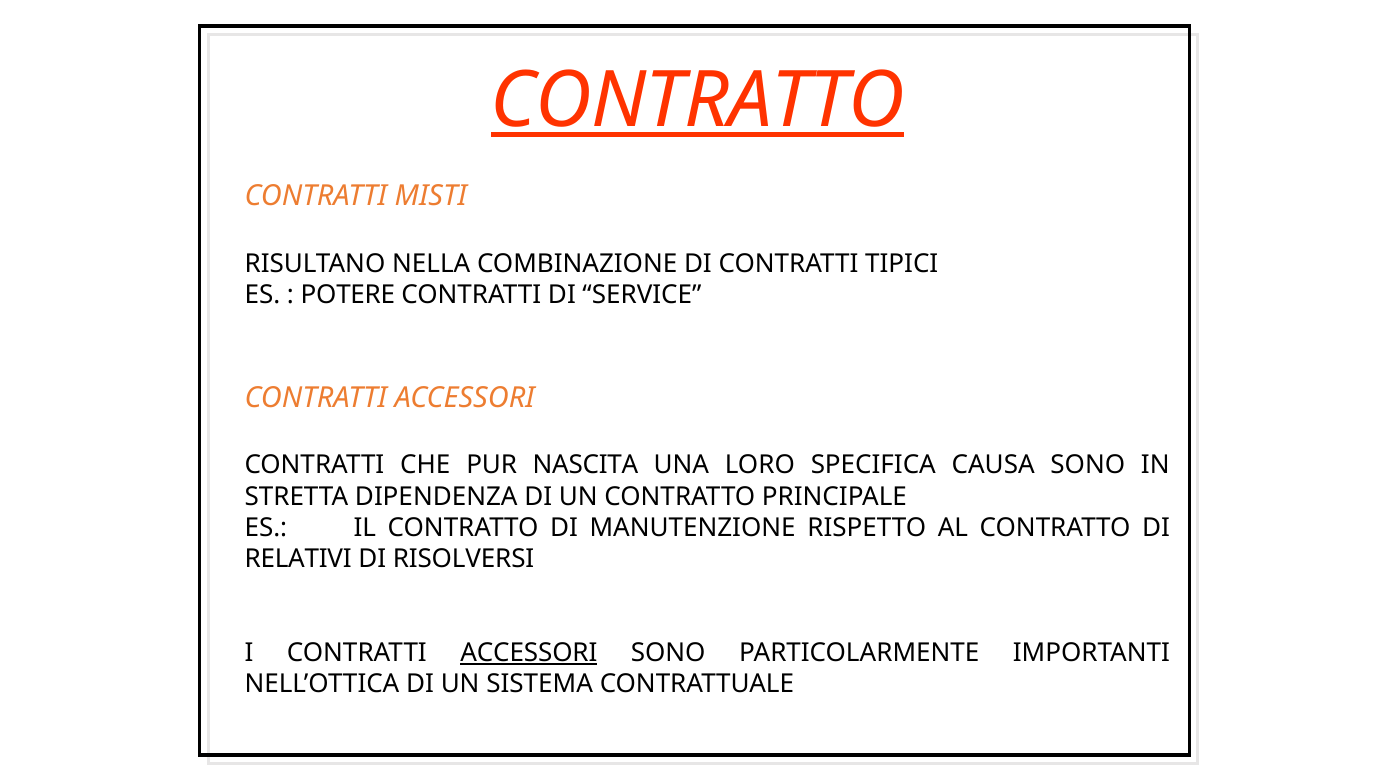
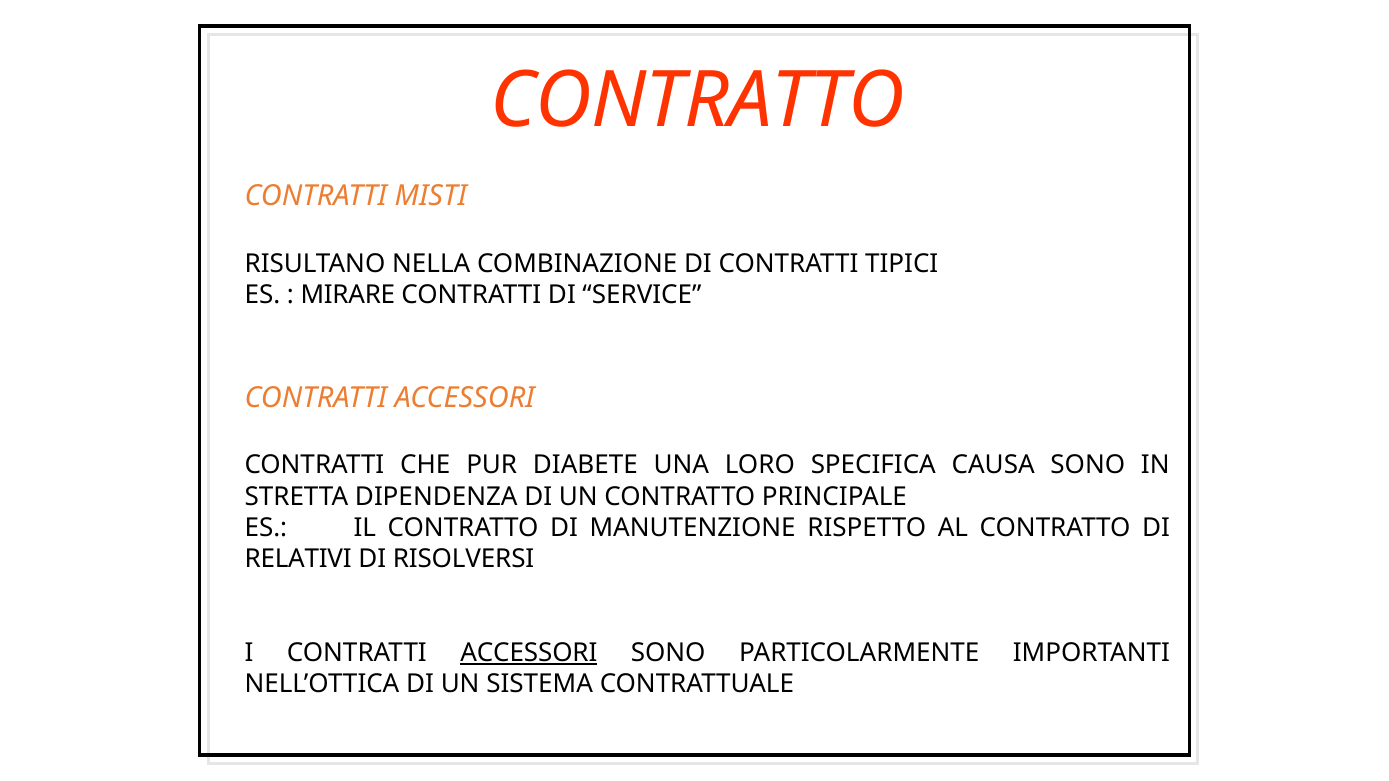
CONTRATTO at (698, 101) underline: present -> none
POTERE: POTERE -> MIRARE
NASCITA: NASCITA -> DIABETE
